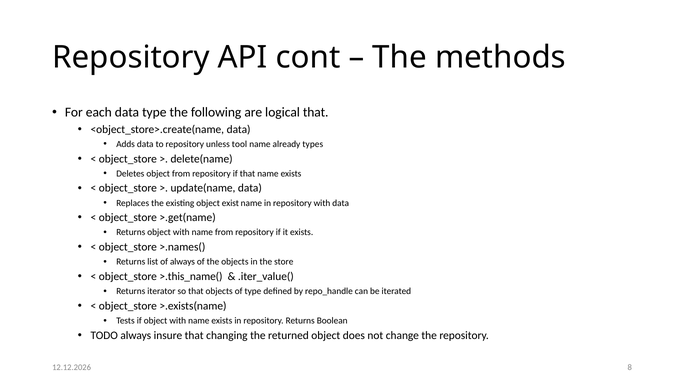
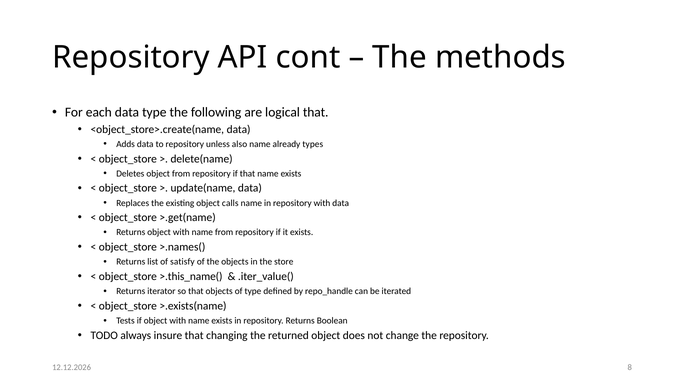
tool: tool -> also
exist: exist -> calls
of always: always -> satisfy
